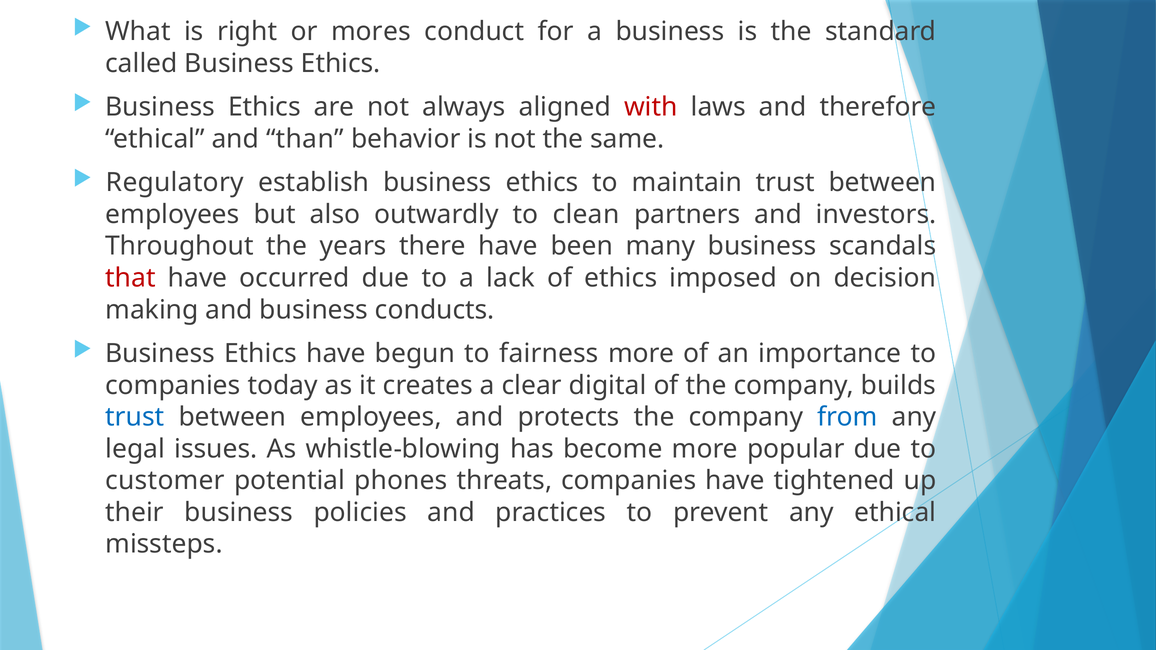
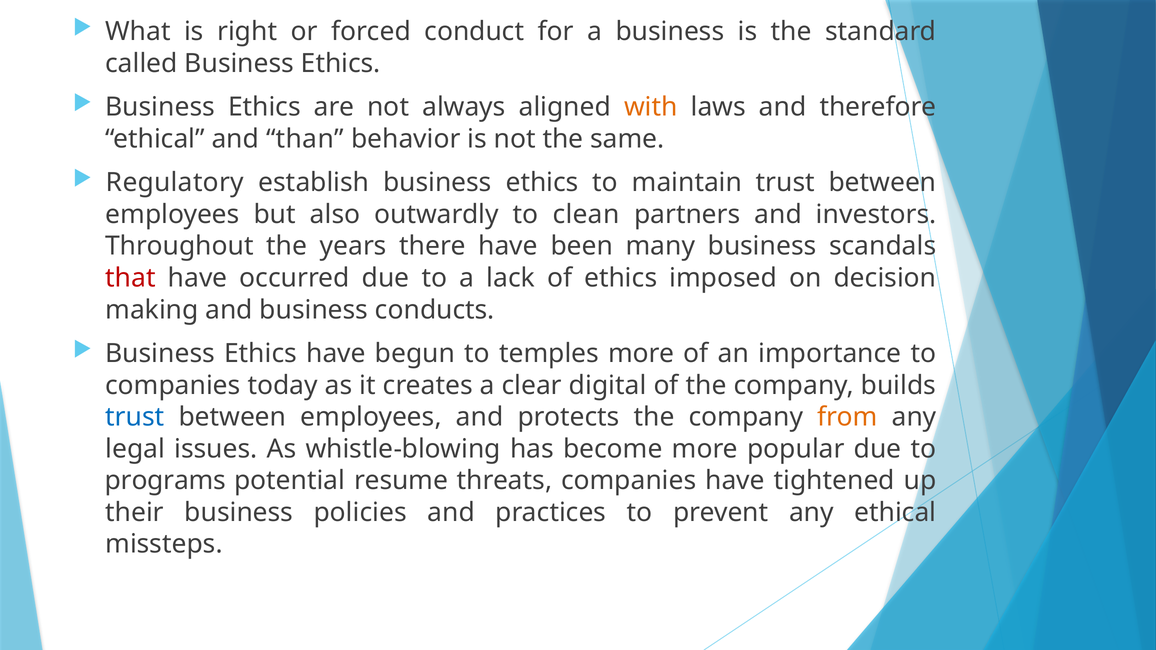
mores: mores -> forced
with colour: red -> orange
fairness: fairness -> temples
from colour: blue -> orange
customer: customer -> programs
phones: phones -> resume
